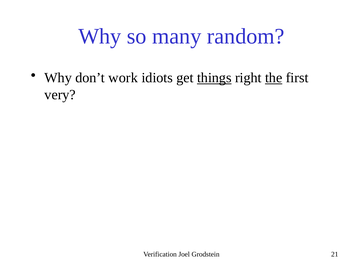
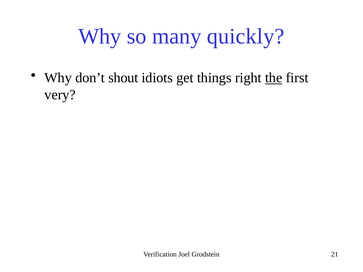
random: random -> quickly
work: work -> shout
things underline: present -> none
